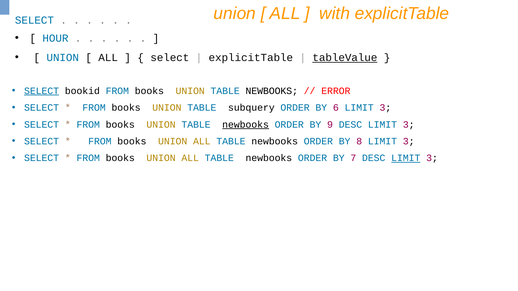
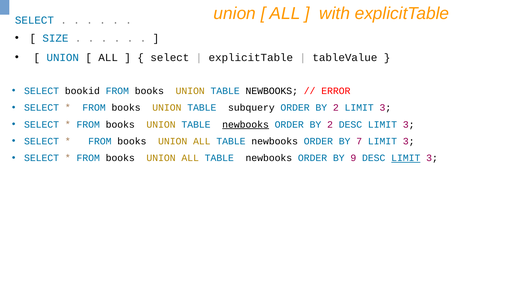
HOUR: HOUR -> SIZE
tableValue underline: present -> none
SELECT at (42, 91) underline: present -> none
6 at (336, 108): 6 -> 2
9 at (330, 125): 9 -> 2
8: 8 -> 7
7: 7 -> 9
